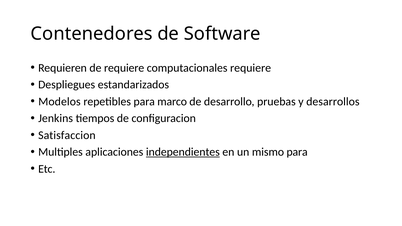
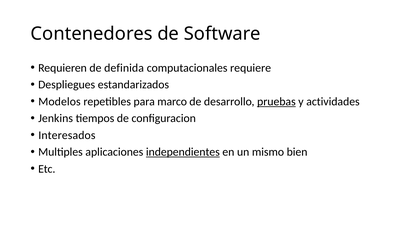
de requiere: requiere -> definida
pruebas underline: none -> present
desarrollos: desarrollos -> actividades
Satisfaccion: Satisfaccion -> Interesados
mismo para: para -> bien
